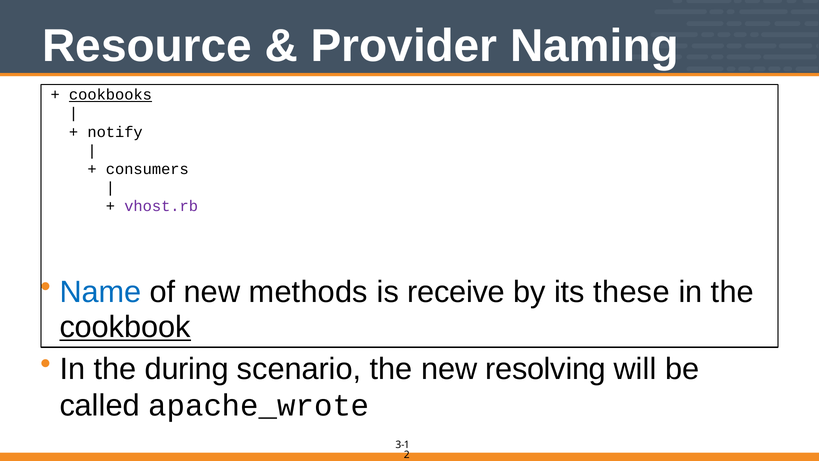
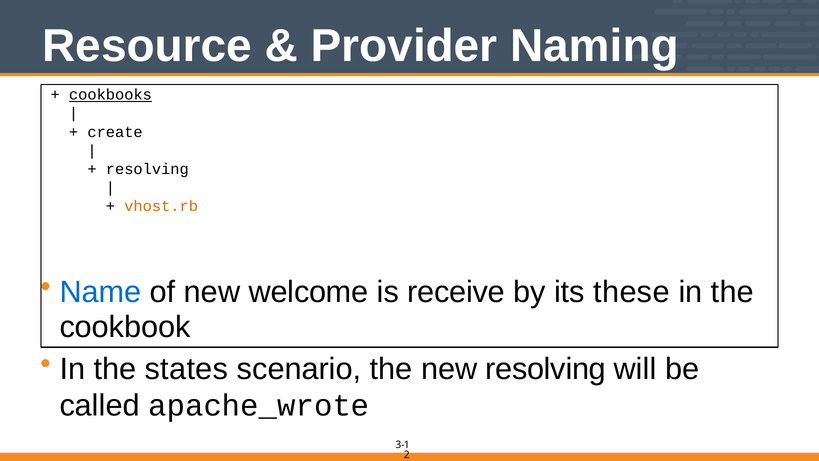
notify: notify -> create
consumers at (147, 169): consumers -> resolving
vhost.rb colour: purple -> orange
methods: methods -> welcome
cookbook underline: present -> none
during: during -> states
